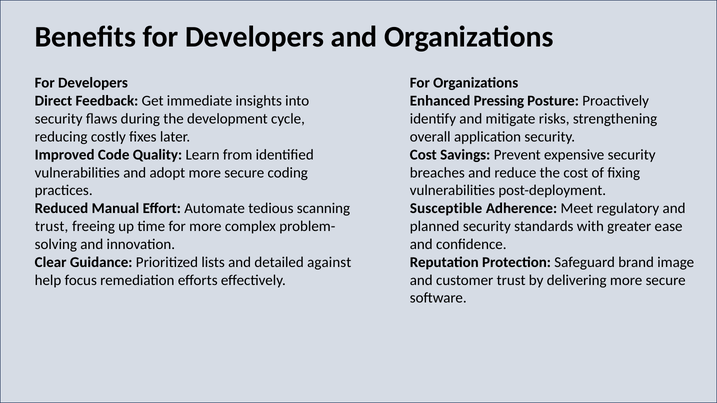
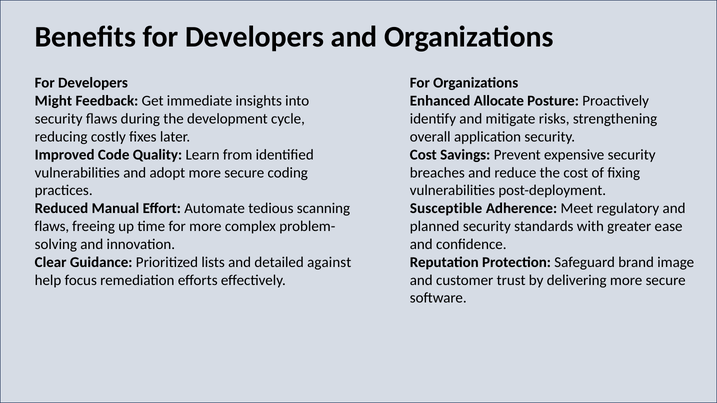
Direct: Direct -> Might
Pressing: Pressing -> Allocate
trust at (52, 227): trust -> flaws
